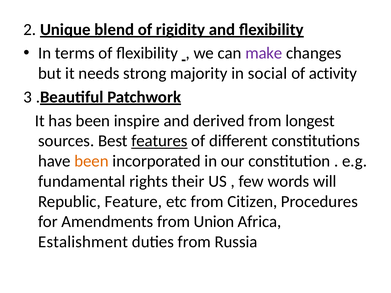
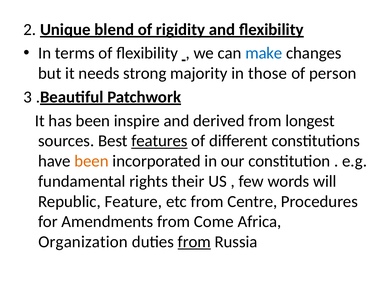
make colour: purple -> blue
social: social -> those
activity: activity -> person
Citizen: Citizen -> Centre
Union: Union -> Come
Estalishment: Estalishment -> Organization
from at (194, 242) underline: none -> present
